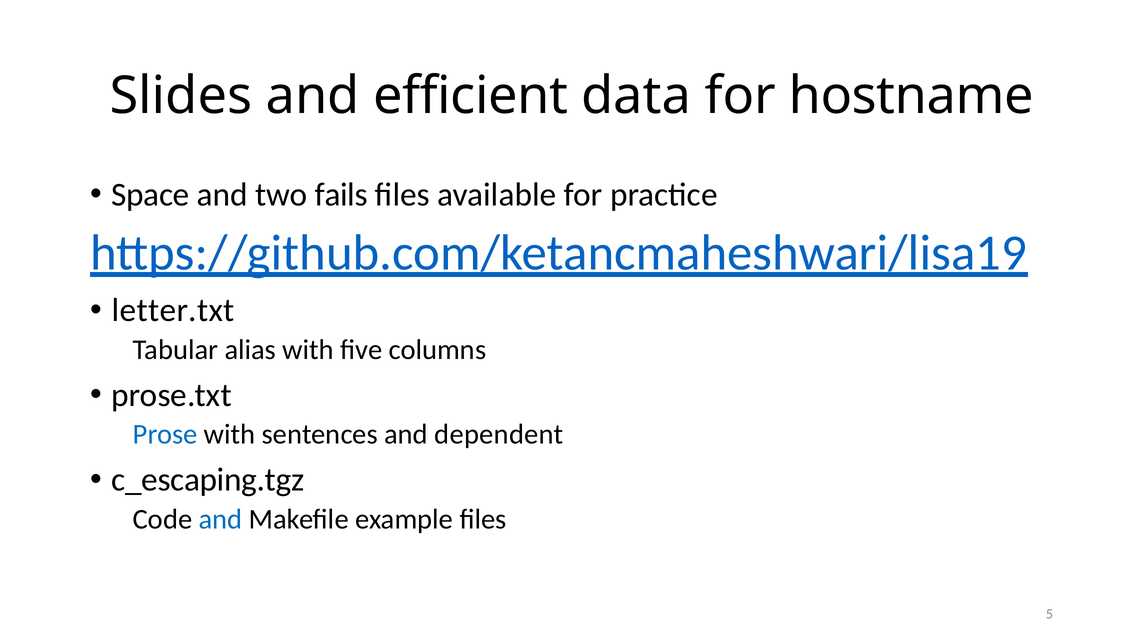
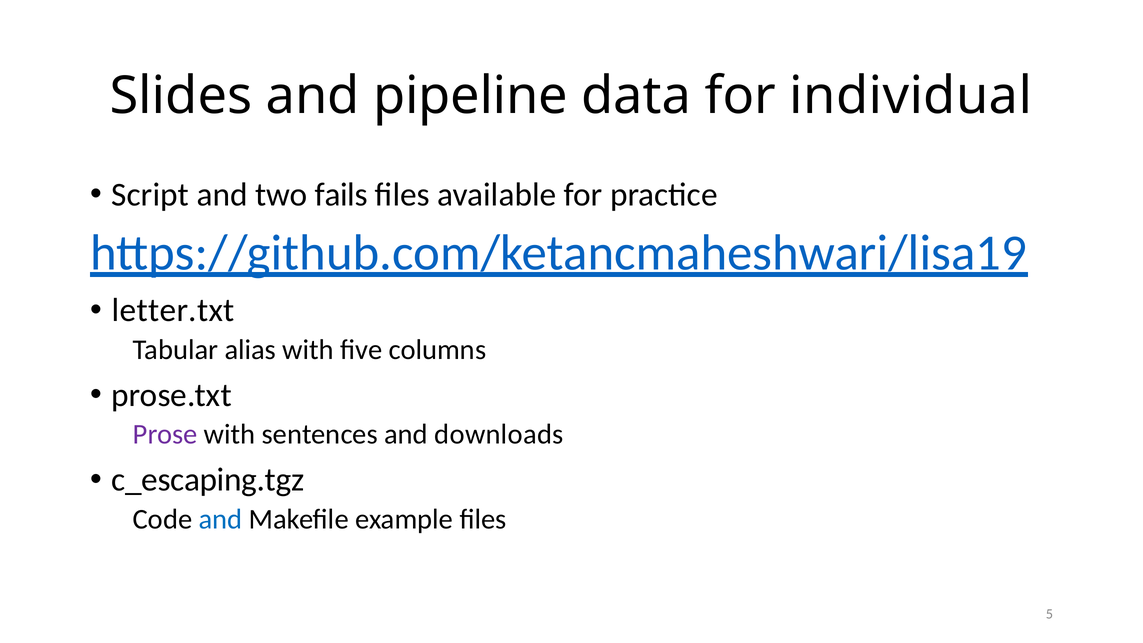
efficient: efficient -> pipeline
hostname: hostname -> individual
Space: Space -> Script
Prose colour: blue -> purple
dependent: dependent -> downloads
